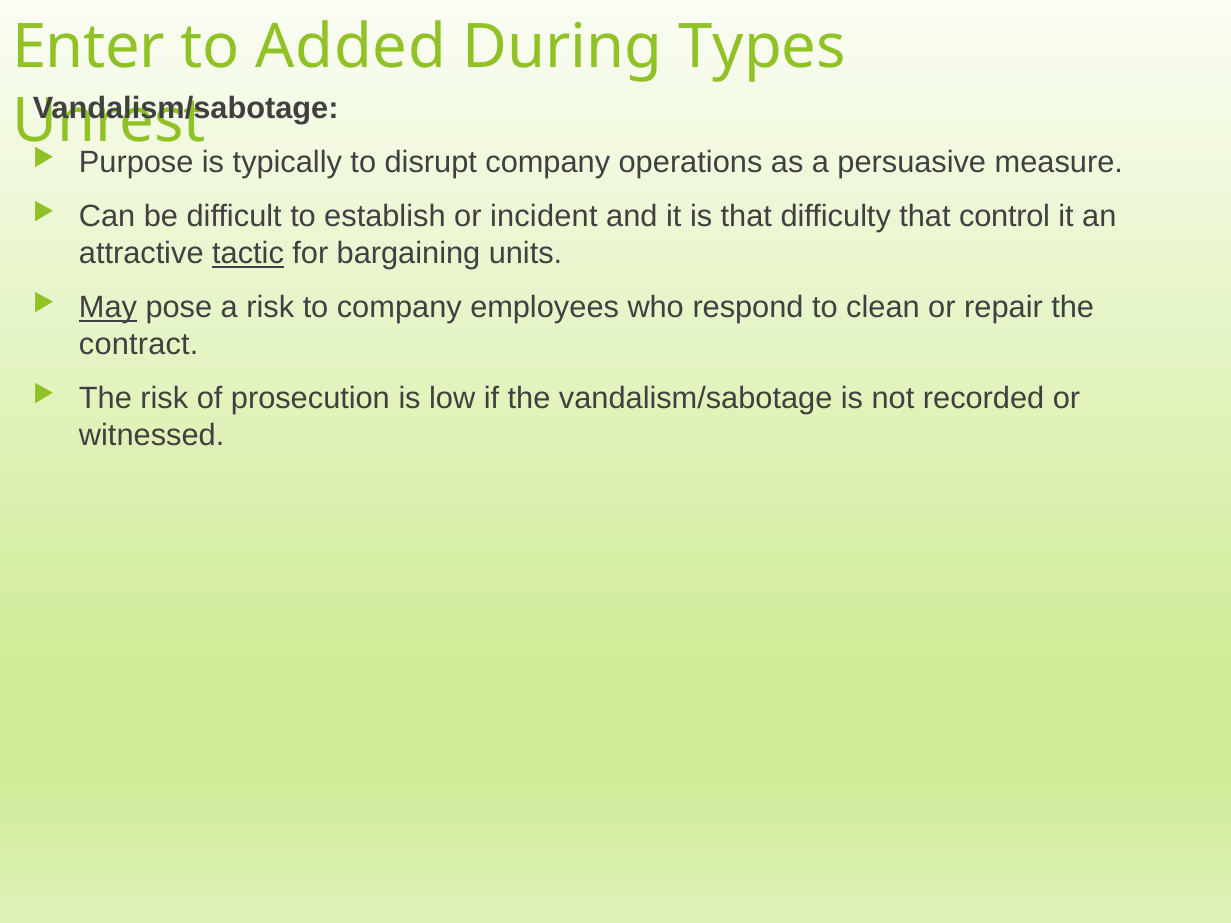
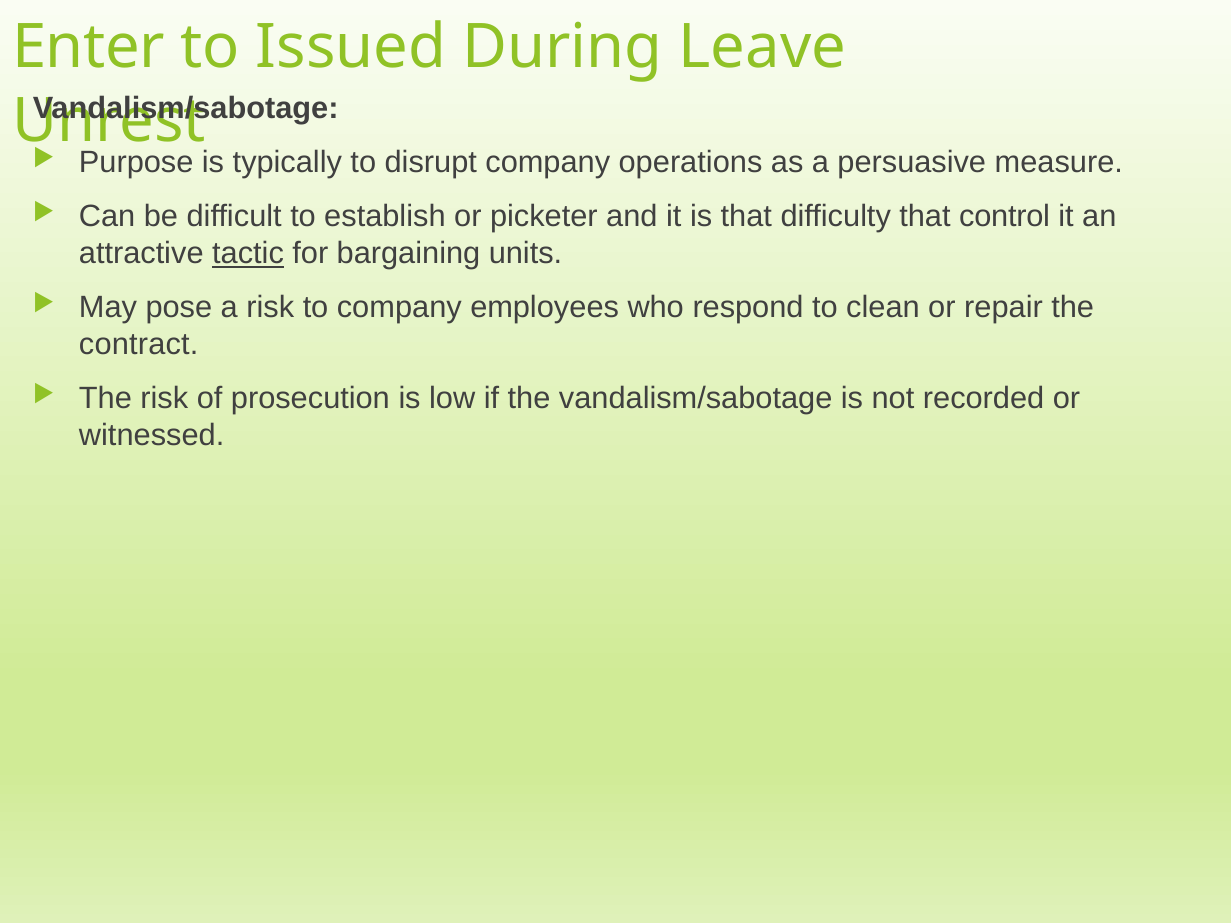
Added: Added -> Issued
Types: Types -> Leave
incident: incident -> picketer
May underline: present -> none
